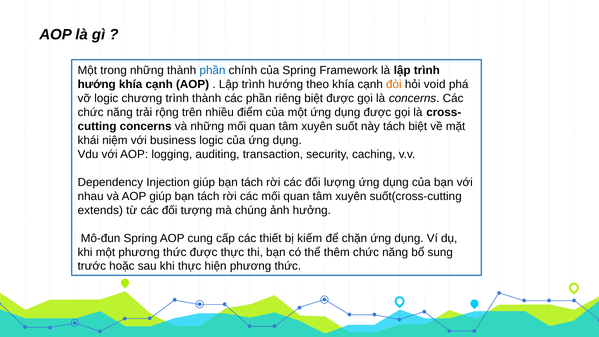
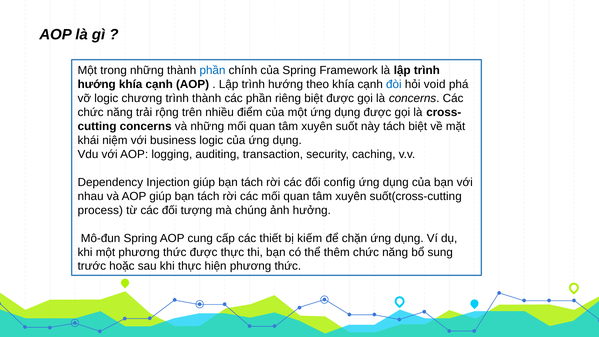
đòi colour: orange -> blue
lượng: lượng -> config
extends: extends -> process
